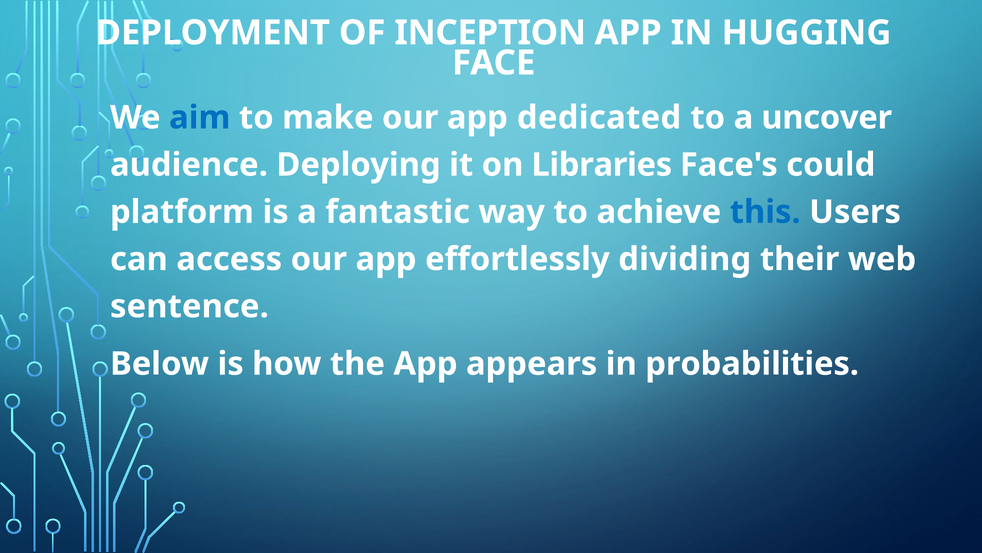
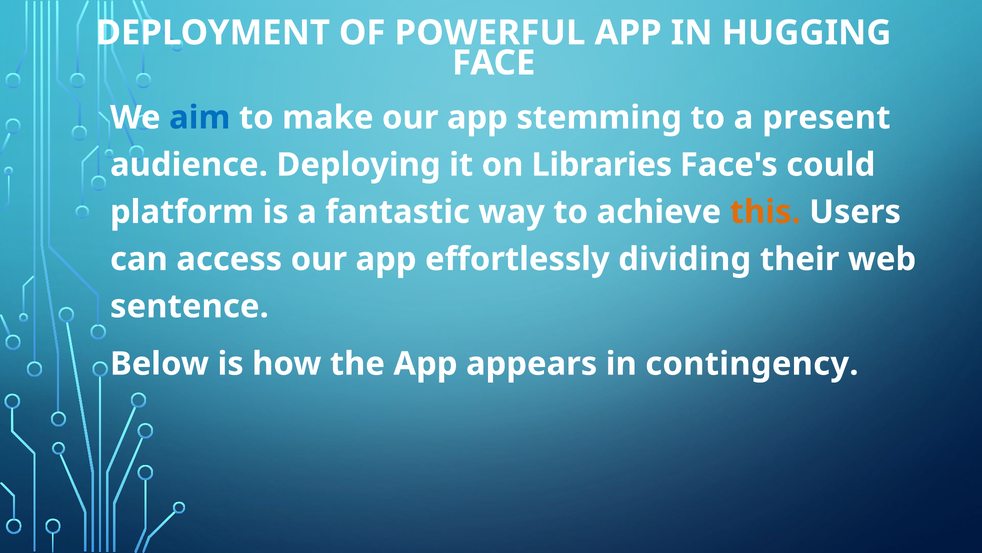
INCEPTION: INCEPTION -> POWERFUL
dedicated: dedicated -> stemming
uncover: uncover -> present
this colour: blue -> orange
probabilities: probabilities -> contingency
